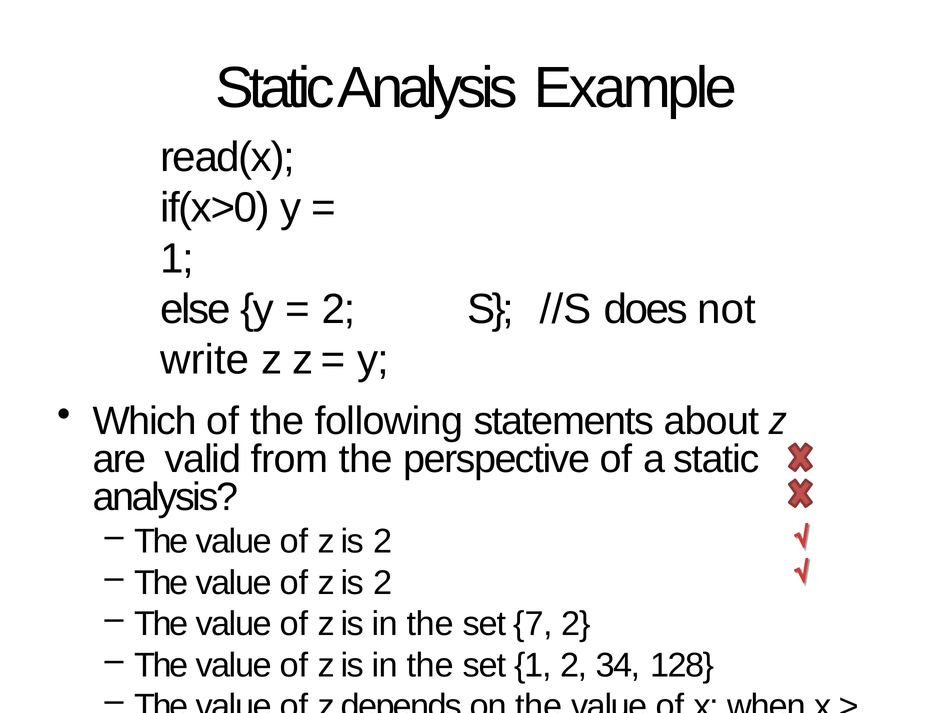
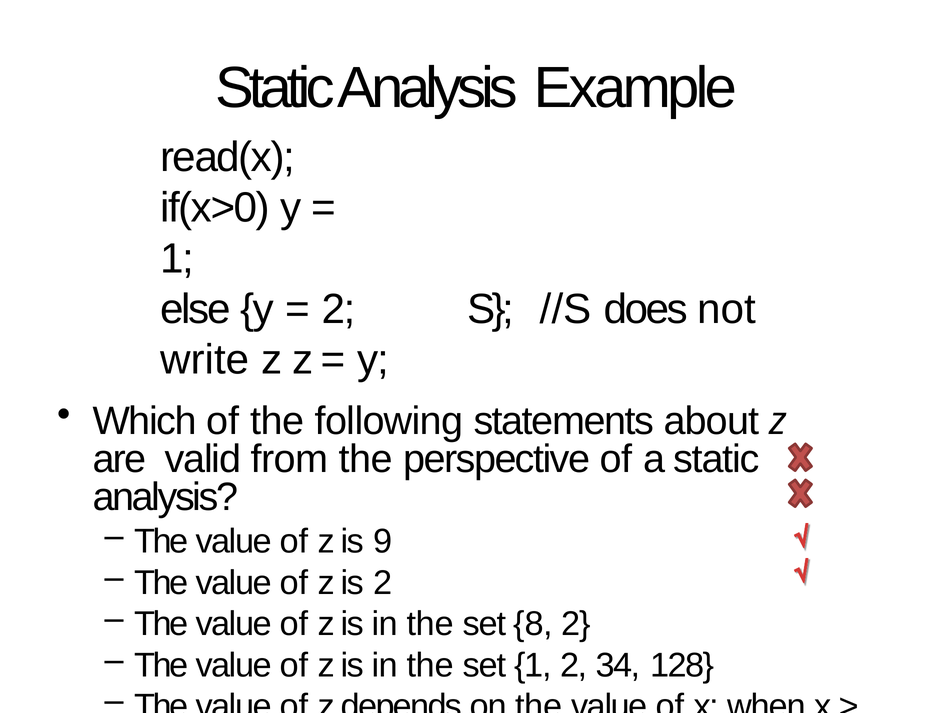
2 at (383, 542): 2 -> 9
7: 7 -> 8
